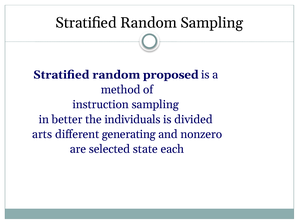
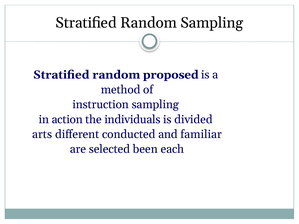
better: better -> action
generating: generating -> conducted
nonzero: nonzero -> familiar
state: state -> been
